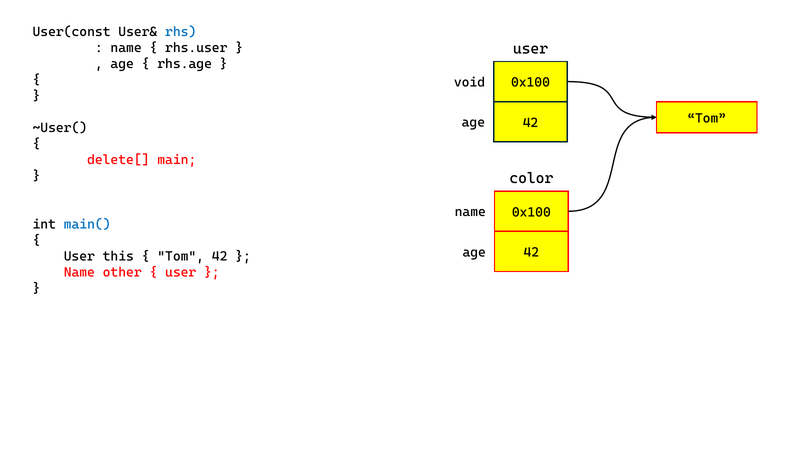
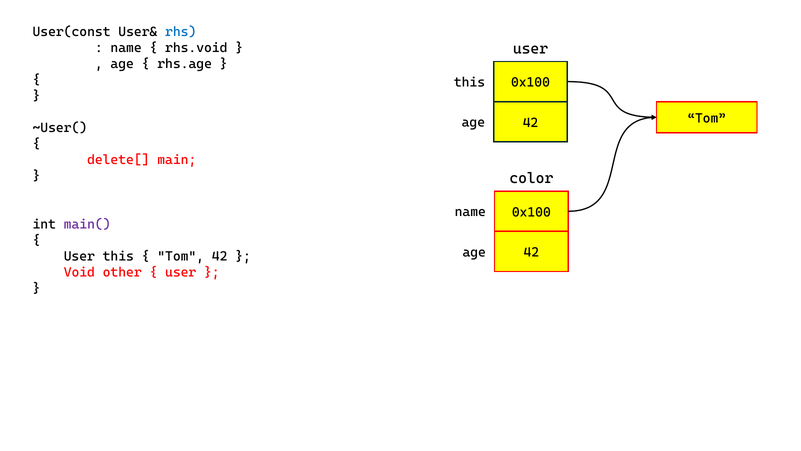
rhs.user: rhs.user -> rhs.void
void at (469, 82): void -> this
main( colour: blue -> purple
Name at (79, 272): Name -> Void
